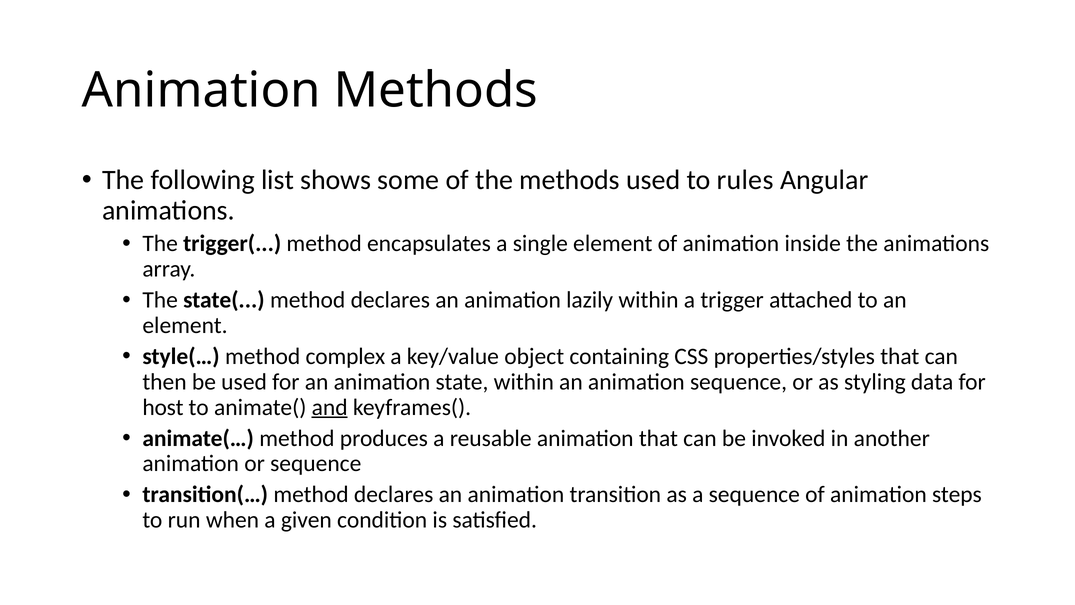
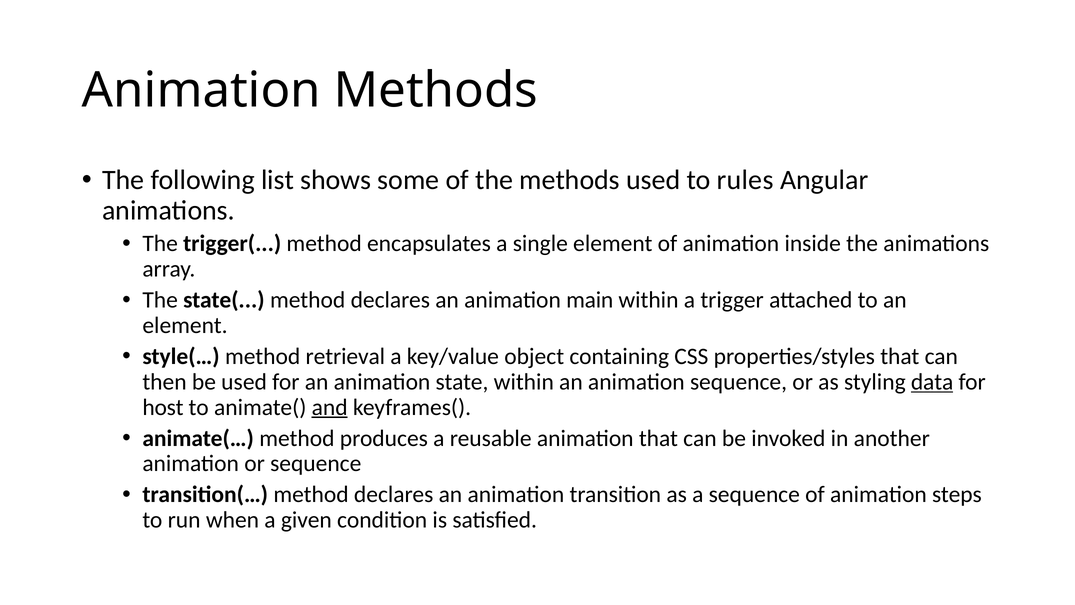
lazily: lazily -> main
complex: complex -> retrieval
data underline: none -> present
